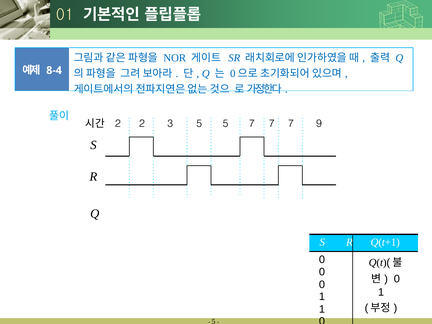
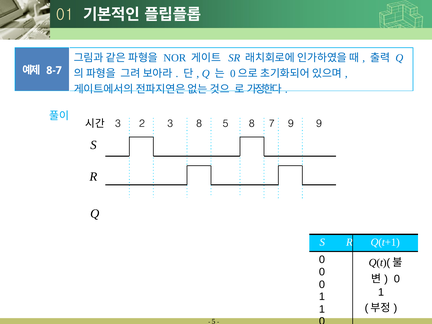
8-4: 8-4 -> 8-7
3 5: 5 -> 8
5 7: 7 -> 8
7 at (291, 124): 7 -> 9
2 at (118, 124): 2 -> 3
